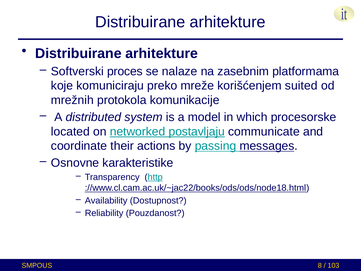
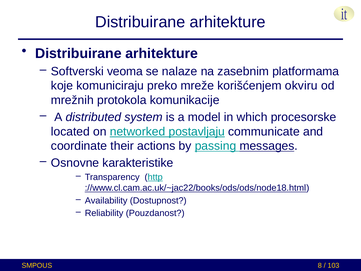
proces: proces -> veoma
suited: suited -> okviru
